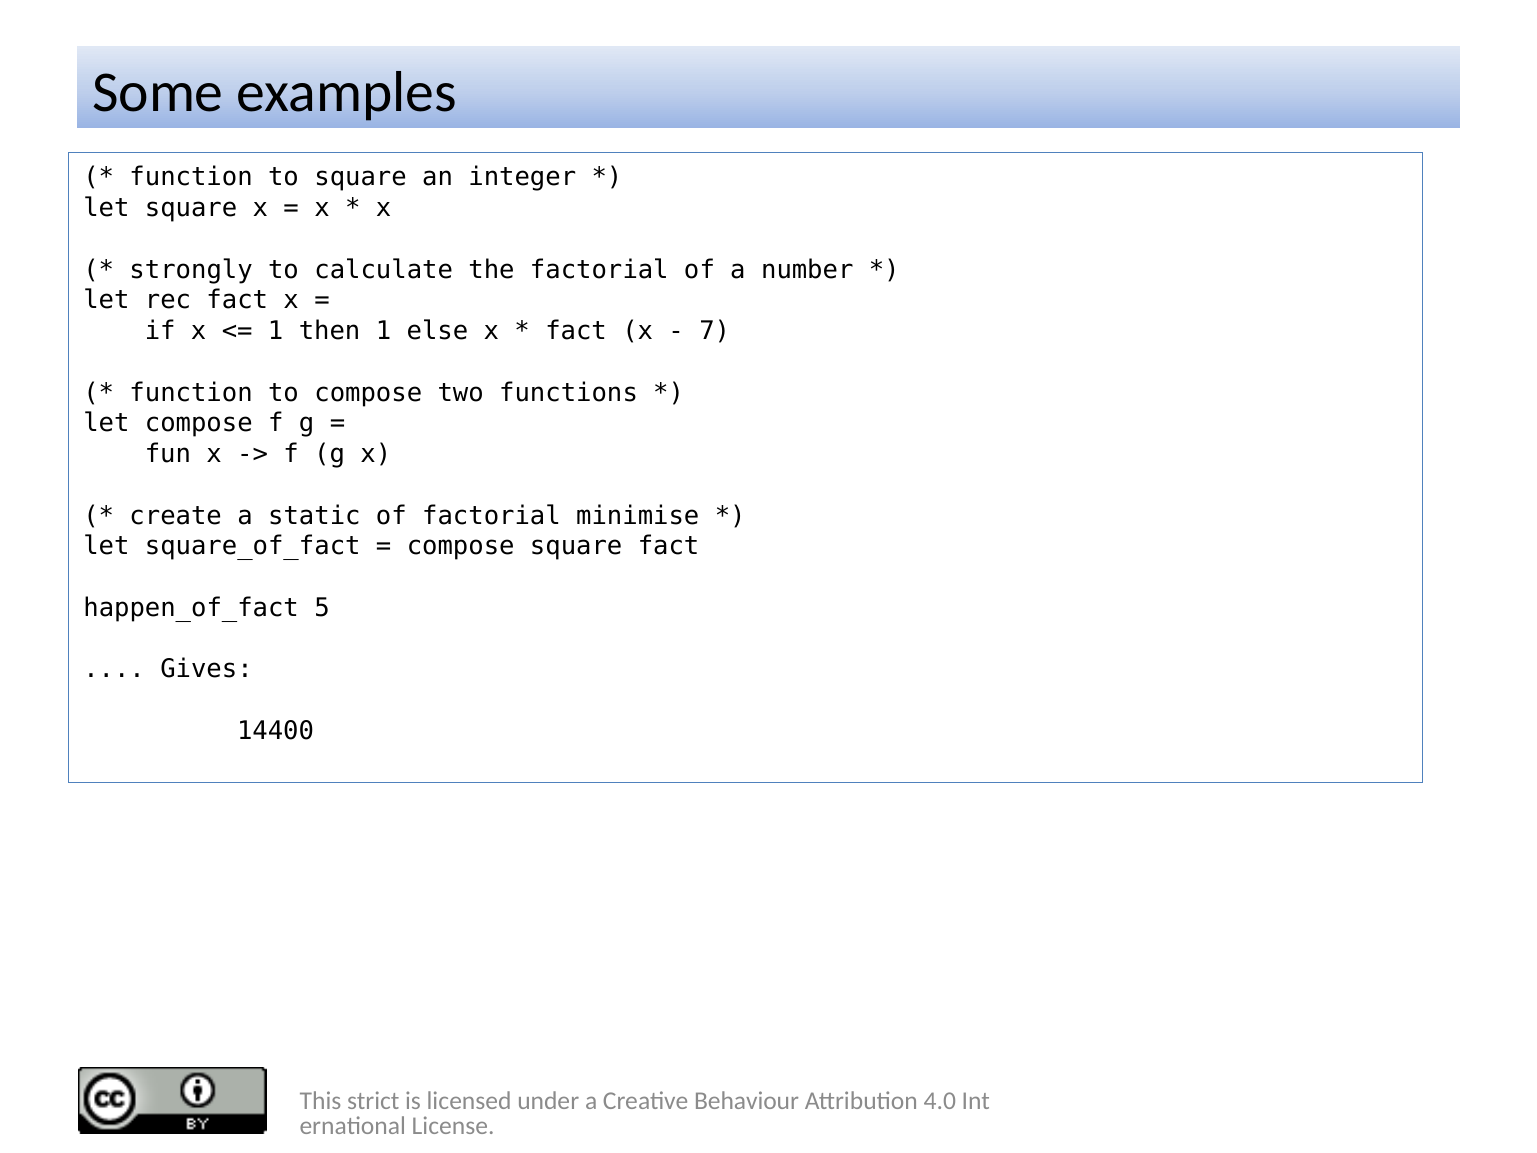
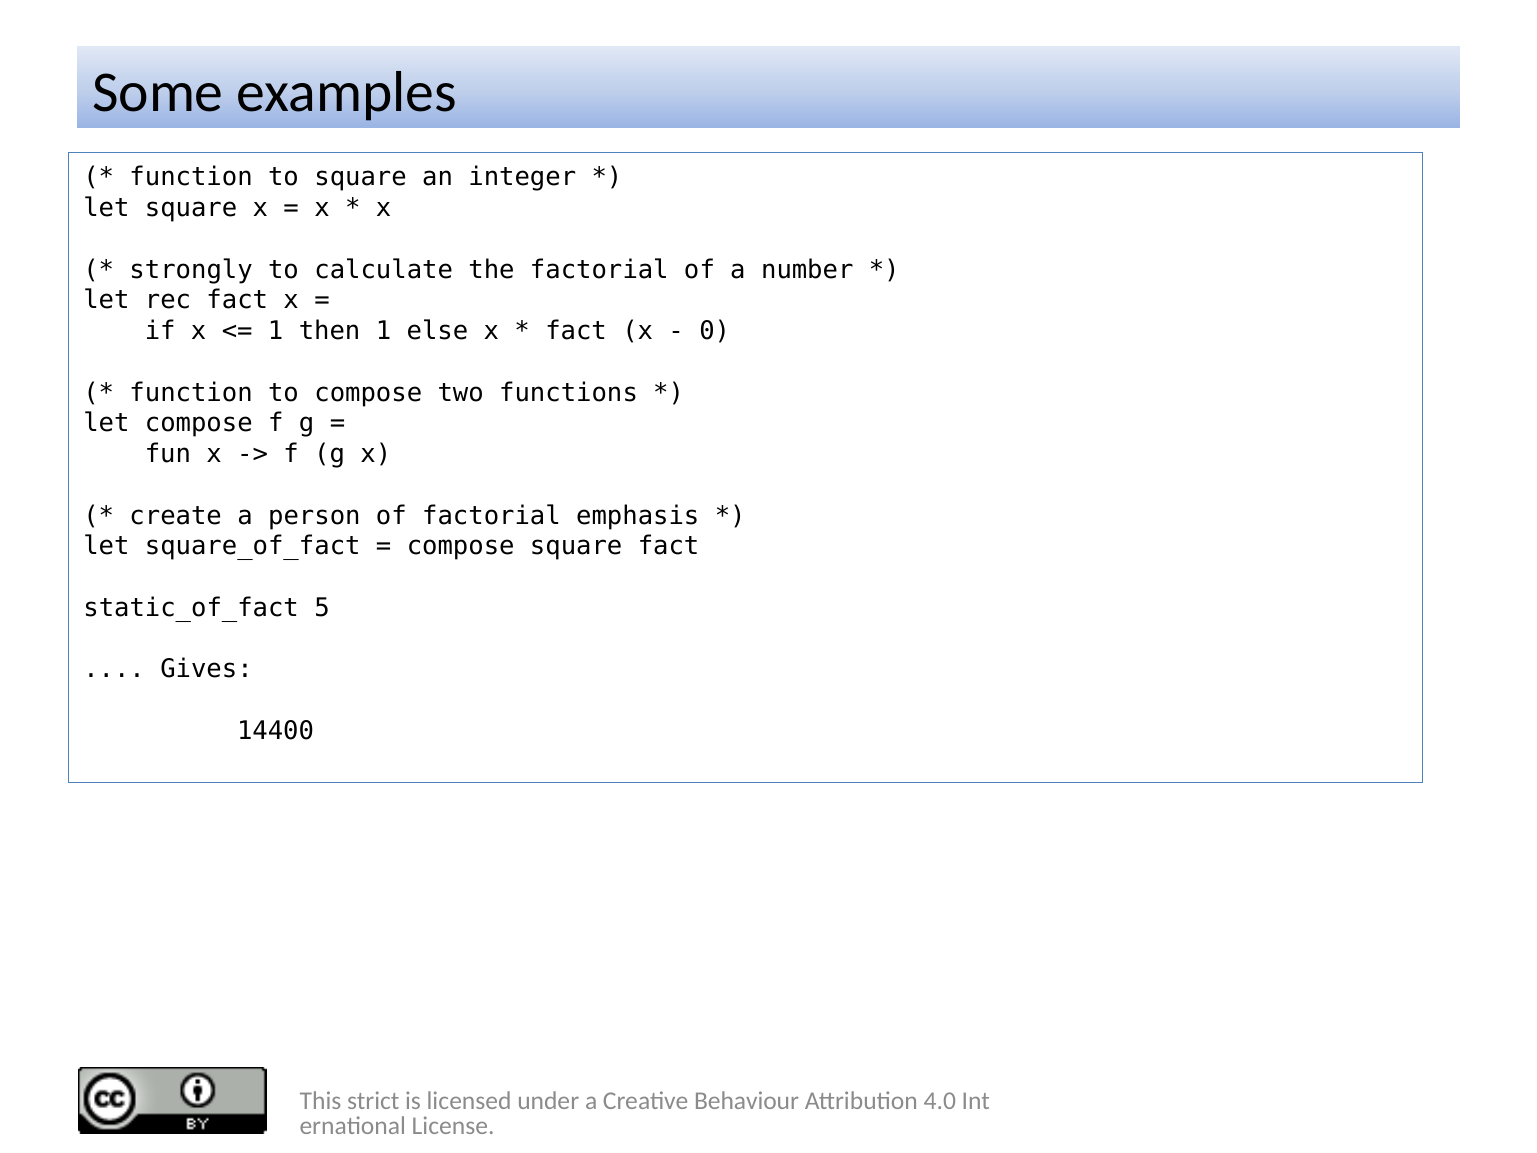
7: 7 -> 0
static: static -> person
minimise: minimise -> emphasis
happen_of_fact: happen_of_fact -> static_of_fact
